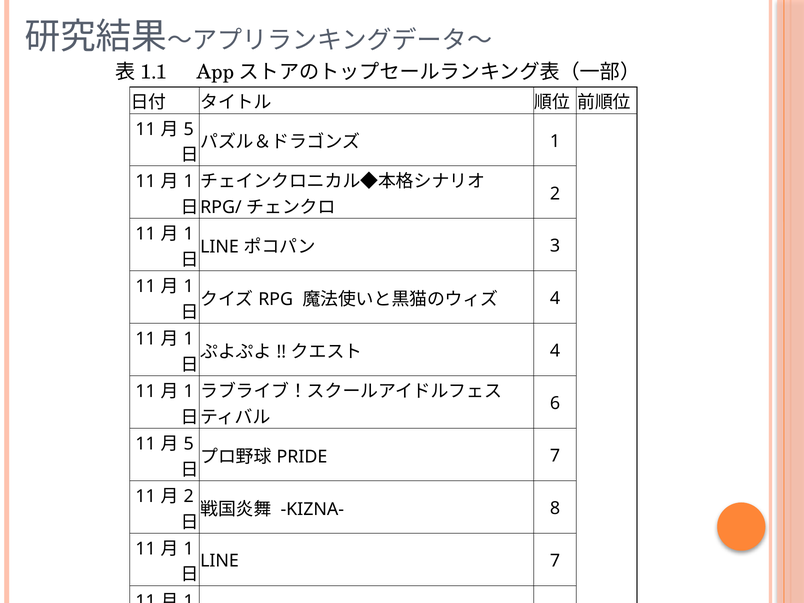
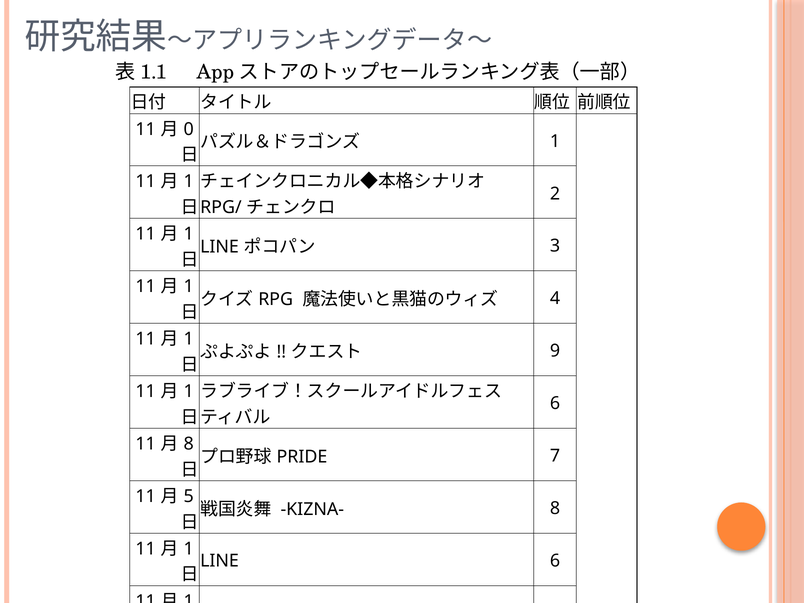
5 at (189, 129): 5 -> 0
4 at (555, 351): 4 -> 9
5 at (189, 444): 5 -> 8
2 at (189, 496): 2 -> 5
LINE 7: 7 -> 6
